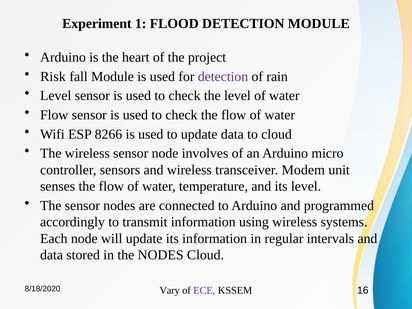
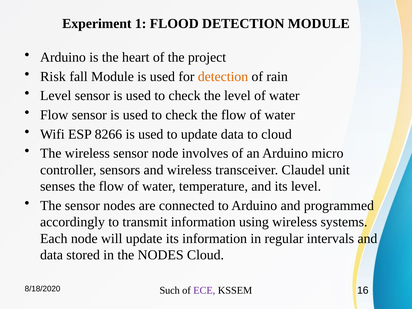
detection at (223, 76) colour: purple -> orange
Modem: Modem -> Claudel
Vary: Vary -> Such
